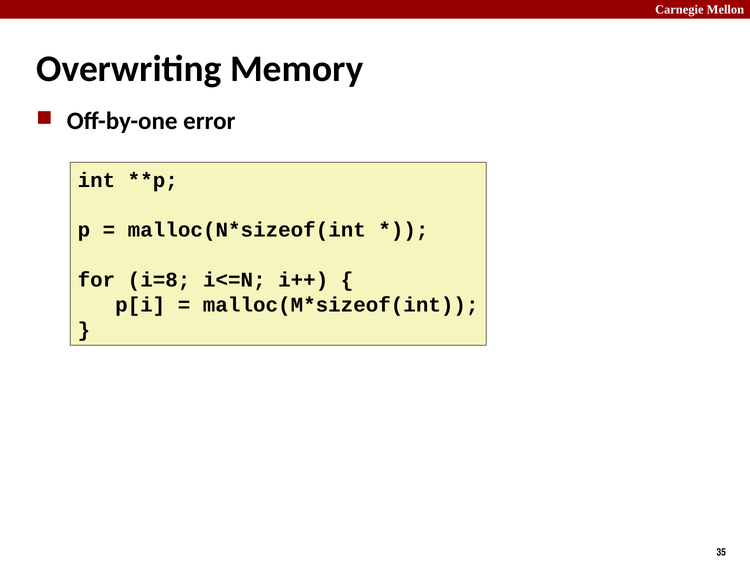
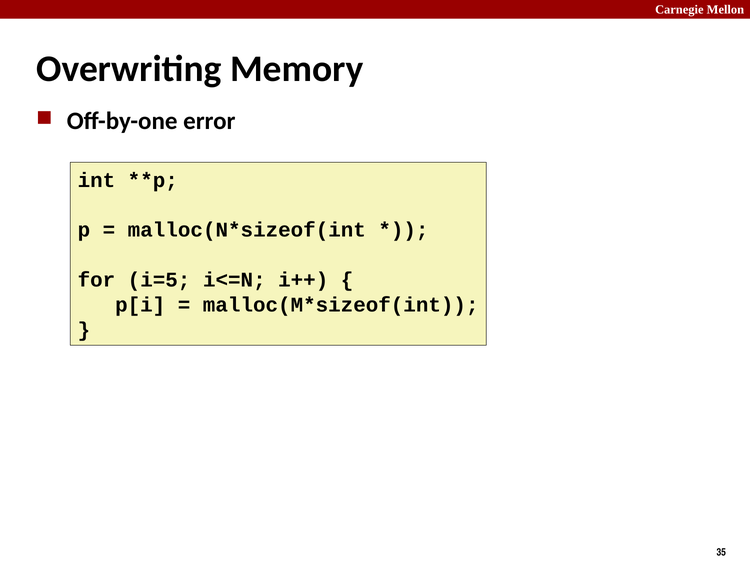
i=8: i=8 -> i=5
